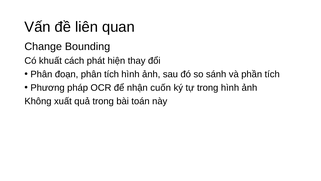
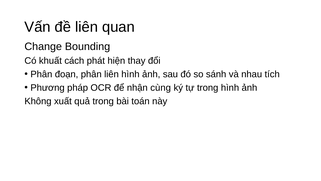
phân tích: tích -> liên
phần: phần -> nhau
cuốn: cuốn -> cùng
